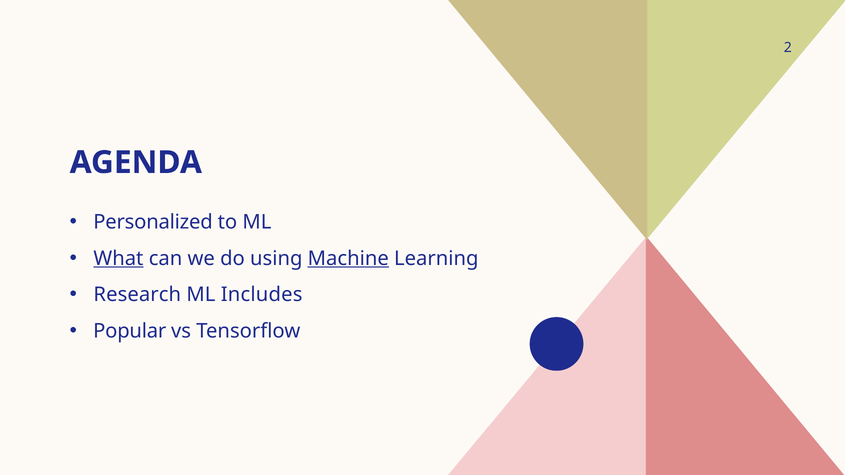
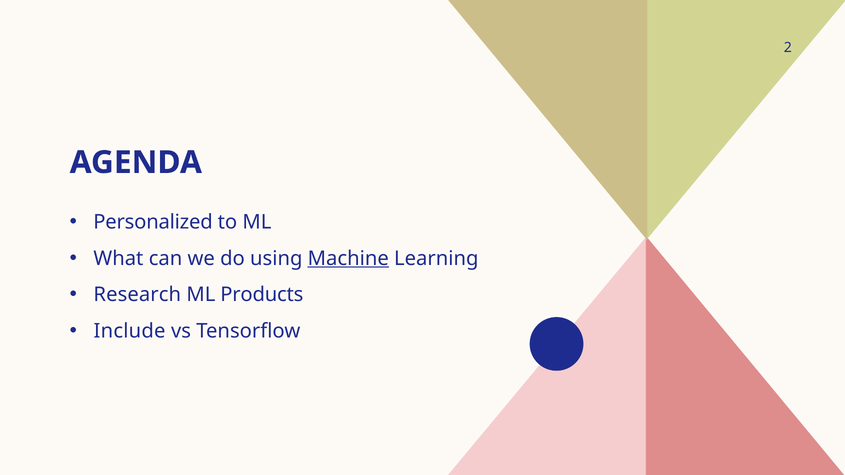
What underline: present -> none
Includes: Includes -> Products
Popular: Popular -> Include
